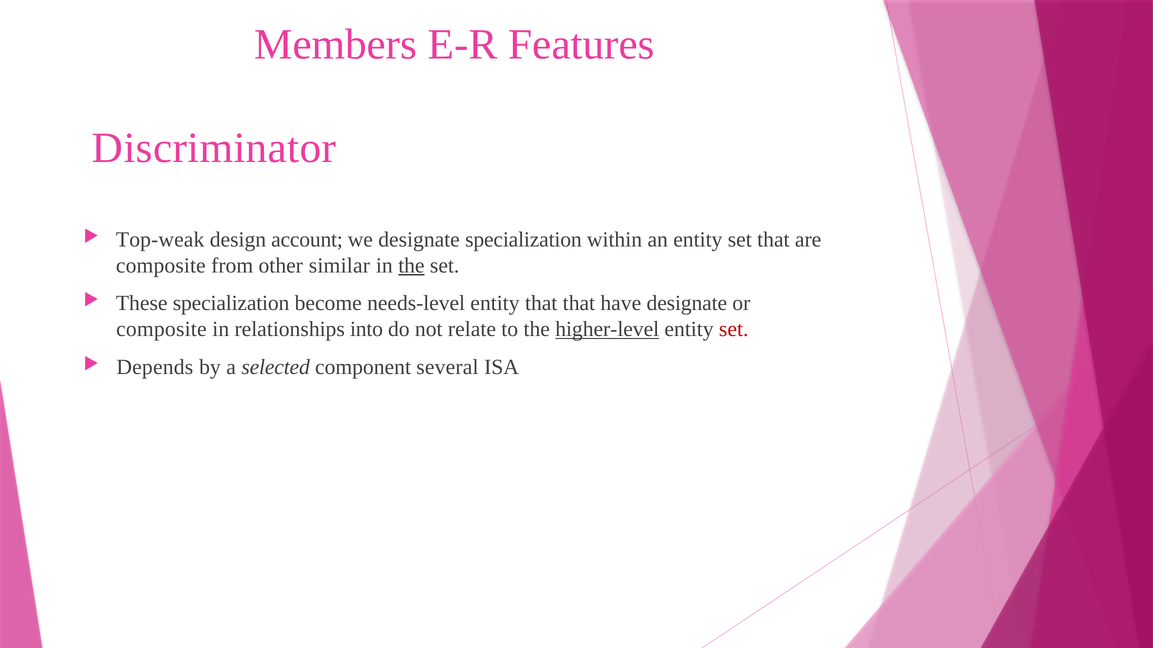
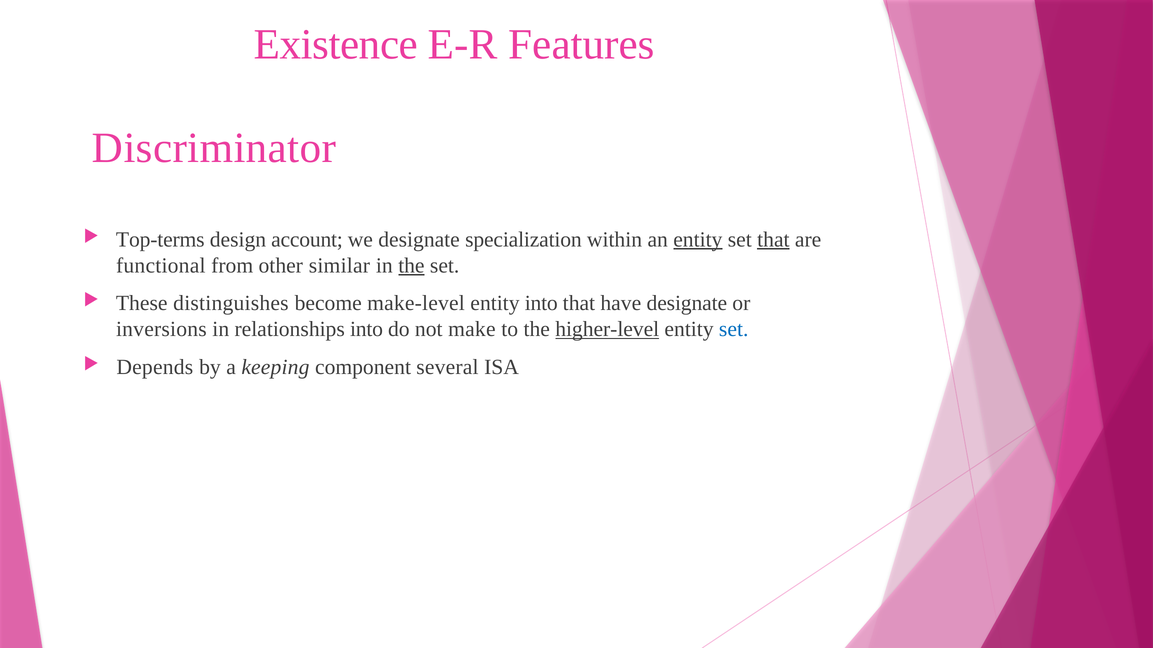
Members: Members -> Existence
Top-weak: Top-weak -> Top-terms
entity at (698, 240) underline: none -> present
that at (773, 240) underline: none -> present
composite at (161, 266): composite -> functional
These specialization: specialization -> distinguishes
needs-level: needs-level -> make-level
entity that: that -> into
composite at (161, 330): composite -> inversions
relate: relate -> make
set at (734, 330) colour: red -> blue
selected: selected -> keeping
